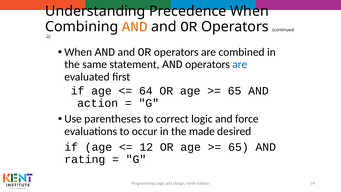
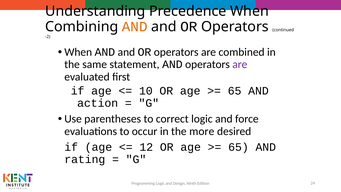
are at (240, 64) colour: blue -> purple
64: 64 -> 10
made: made -> more
